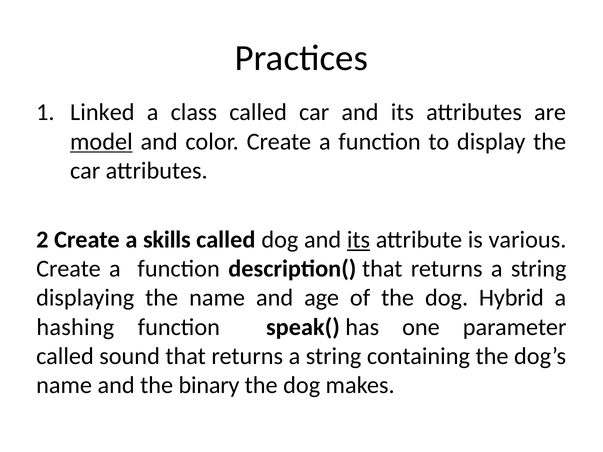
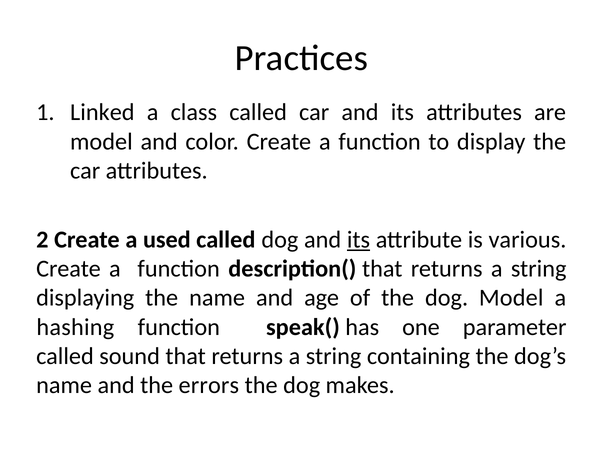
model at (101, 142) underline: present -> none
skills: skills -> used
dog Hybrid: Hybrid -> Model
binary: binary -> errors
